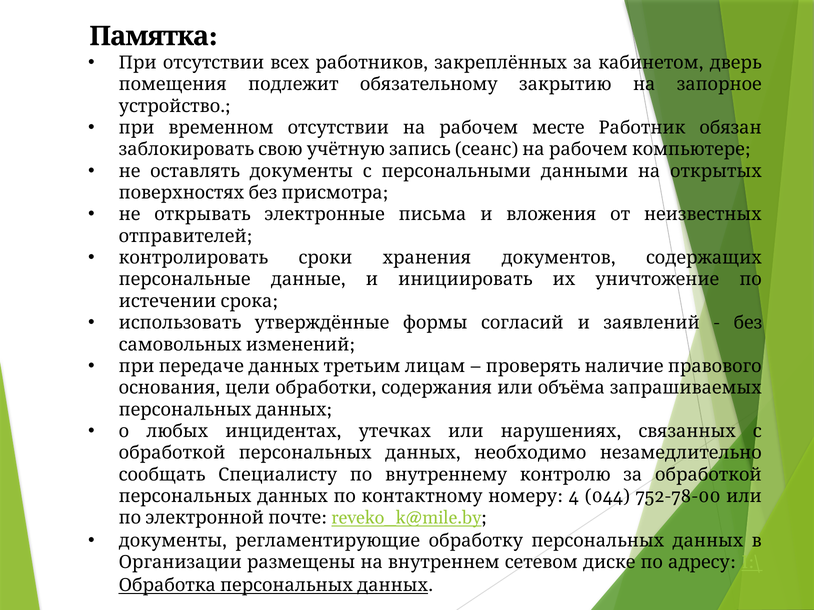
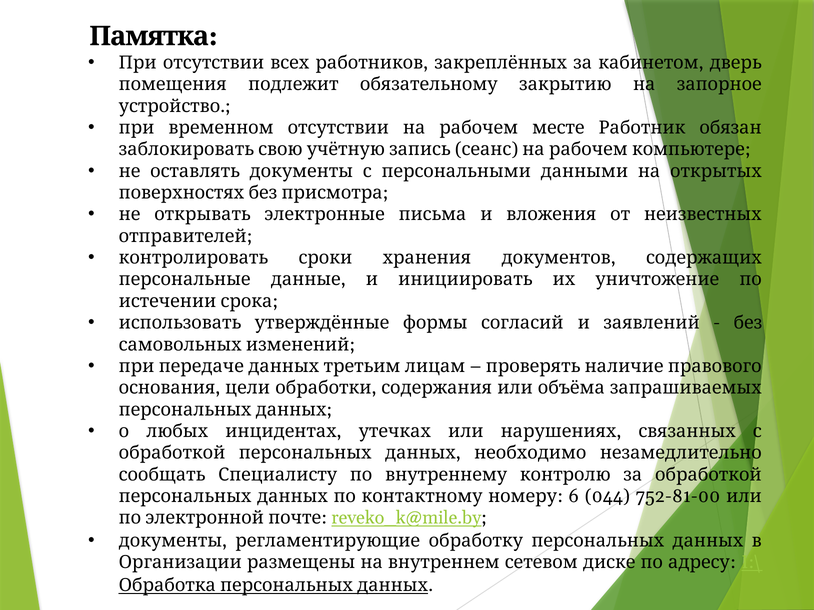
4: 4 -> 6
752-78-00: 752-78-00 -> 752-81-00
